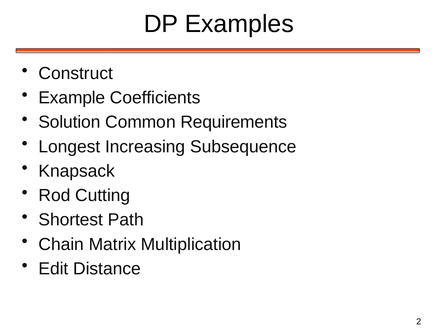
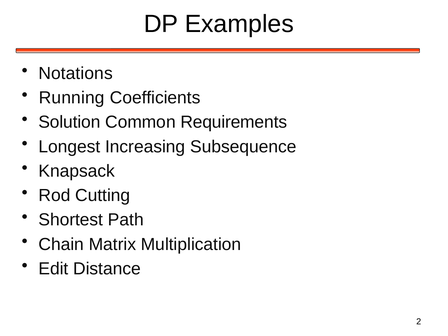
Construct: Construct -> Notations
Example: Example -> Running
